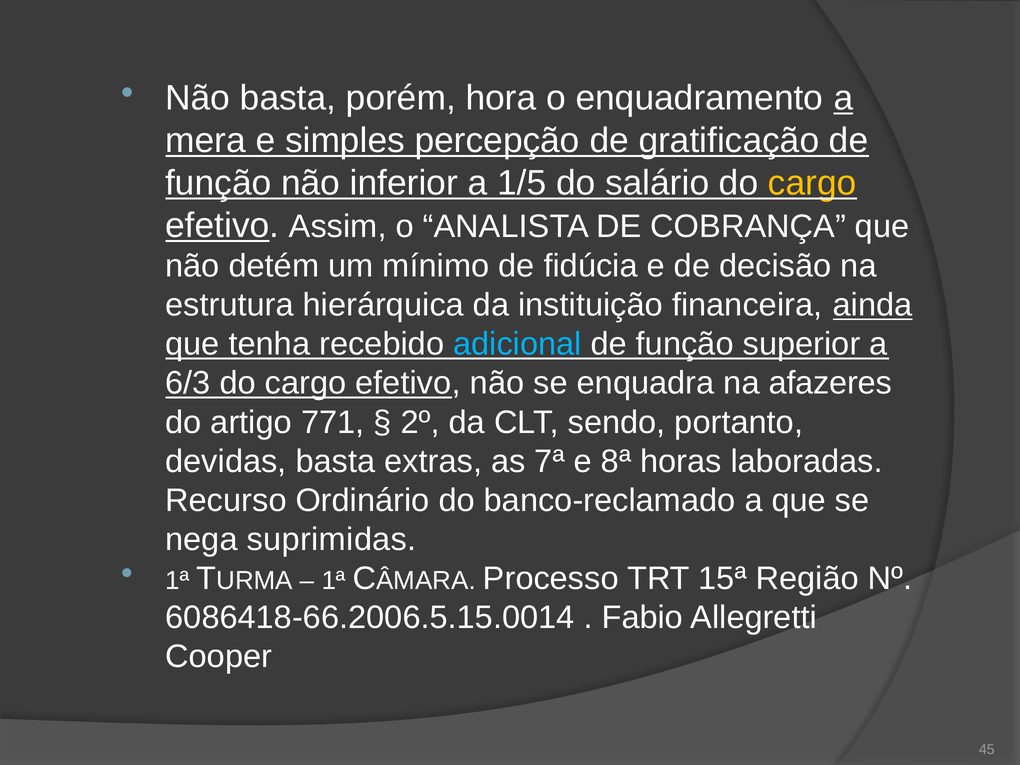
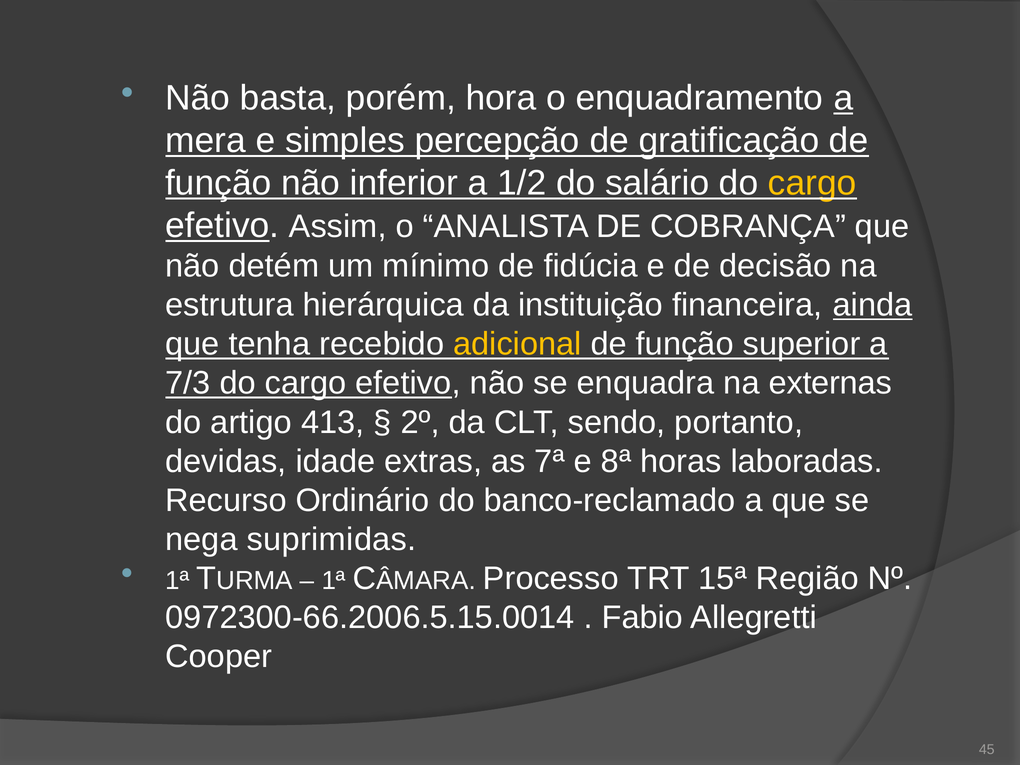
1/5: 1/5 -> 1/2
adicional colour: light blue -> yellow
6/3: 6/3 -> 7/3
afazeres: afazeres -> externas
771: 771 -> 413
devidas basta: basta -> idade
6086418-66.2006.5.15.0014: 6086418-66.2006.5.15.0014 -> 0972300-66.2006.5.15.0014
